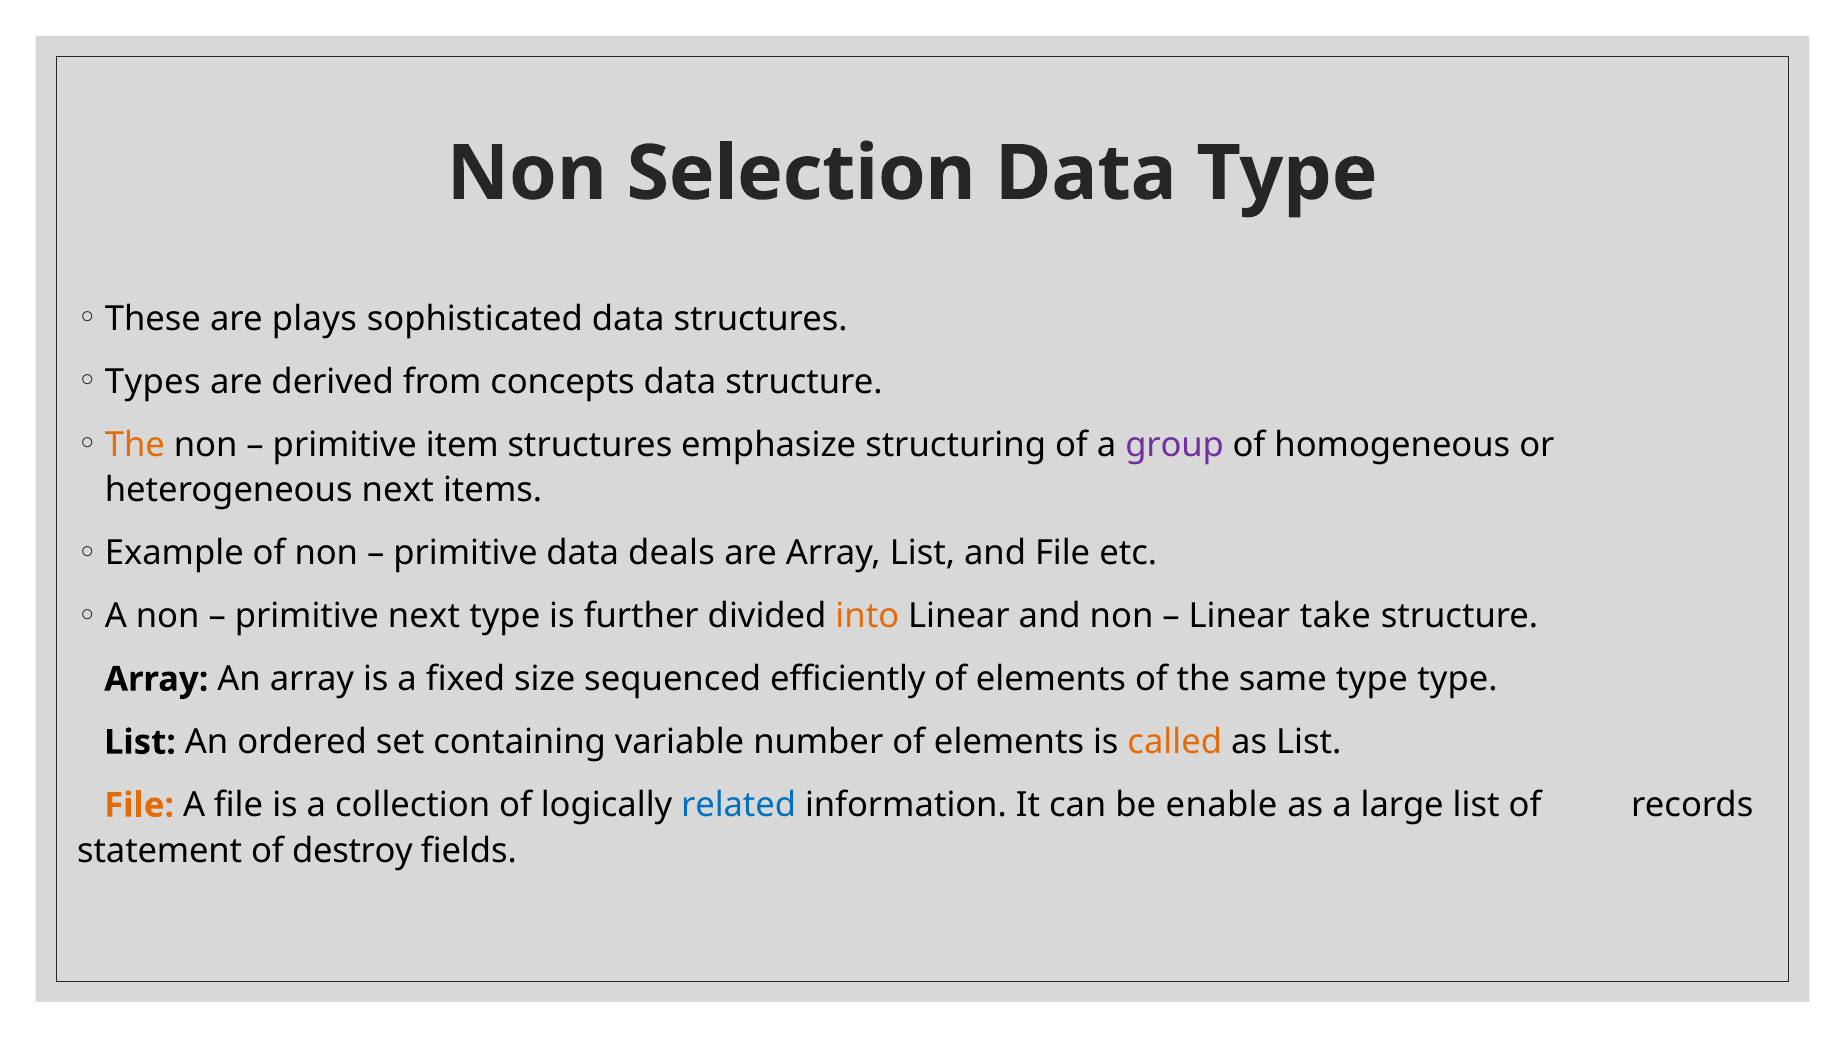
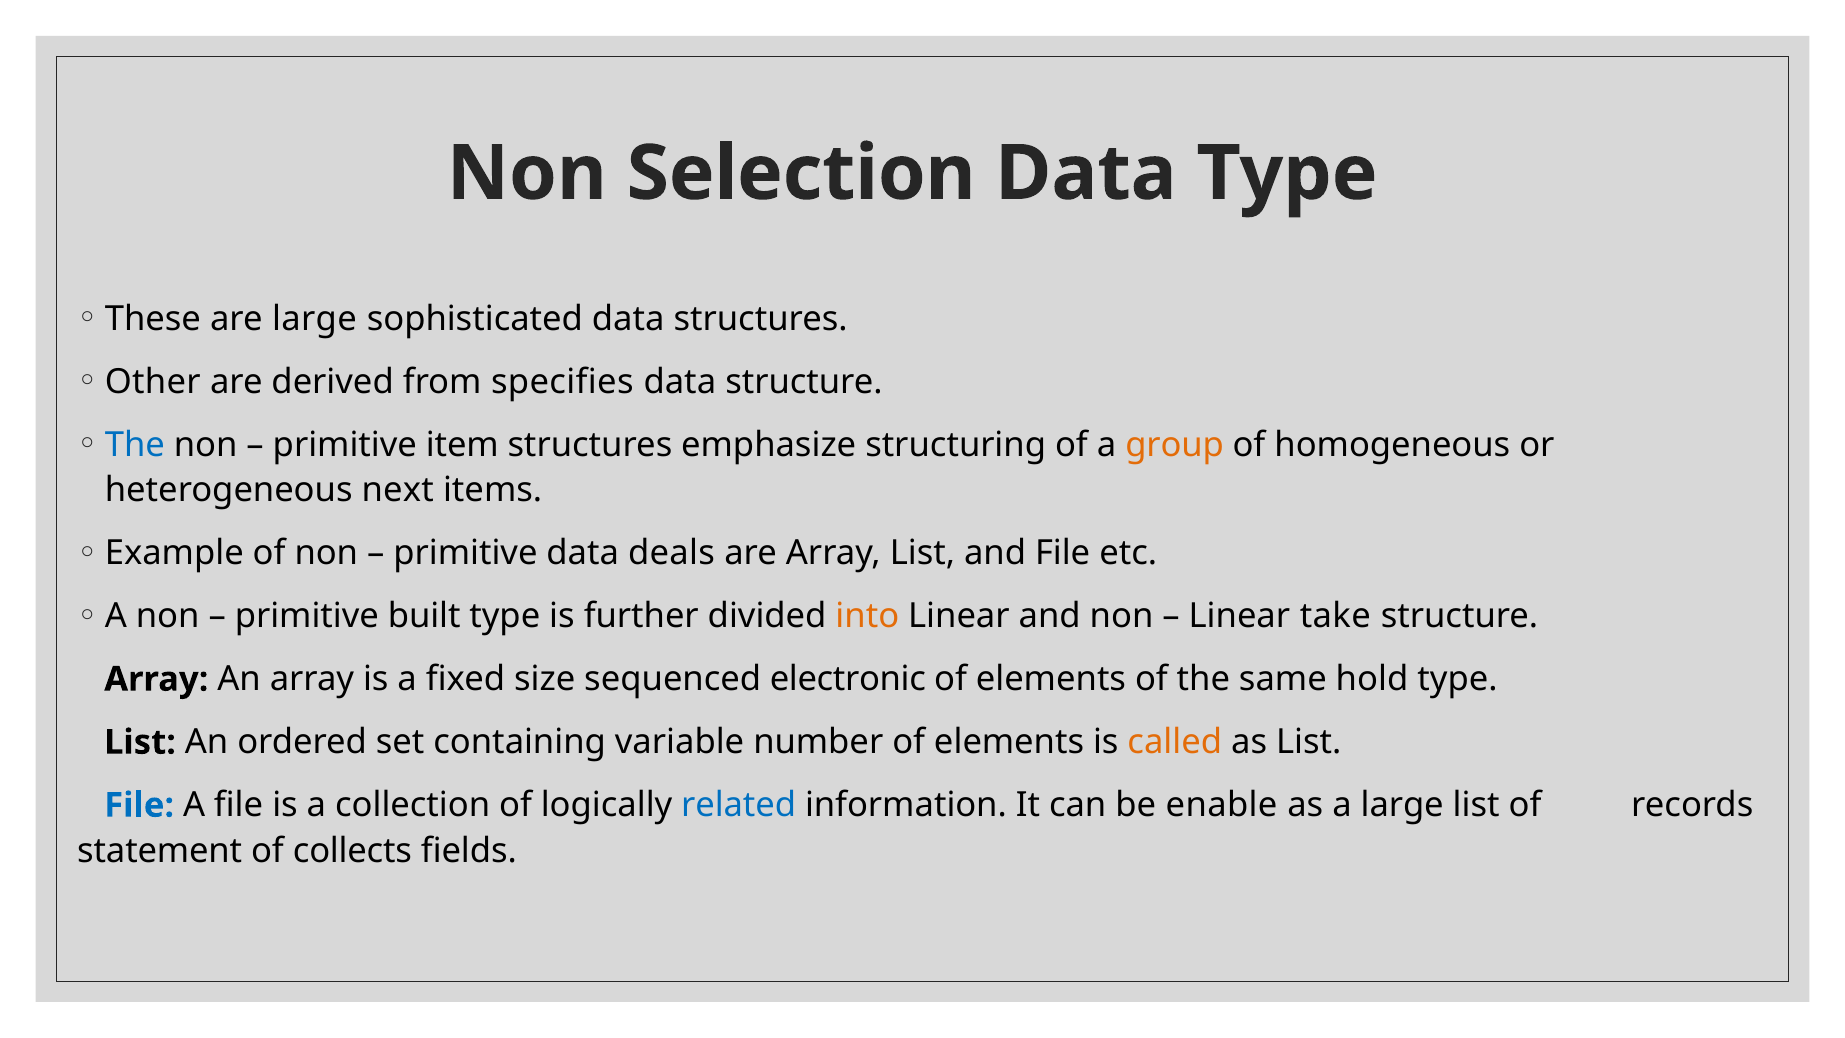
are plays: plays -> large
Types: Types -> Other
concepts: concepts -> specifies
The at (135, 445) colour: orange -> blue
group colour: purple -> orange
primitive next: next -> built
efficiently: efficiently -> electronic
same type: type -> hold
File at (139, 805) colour: orange -> blue
destroy: destroy -> collects
